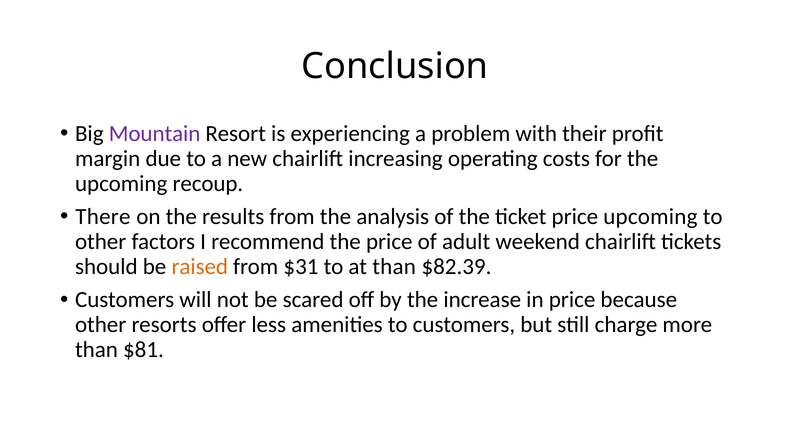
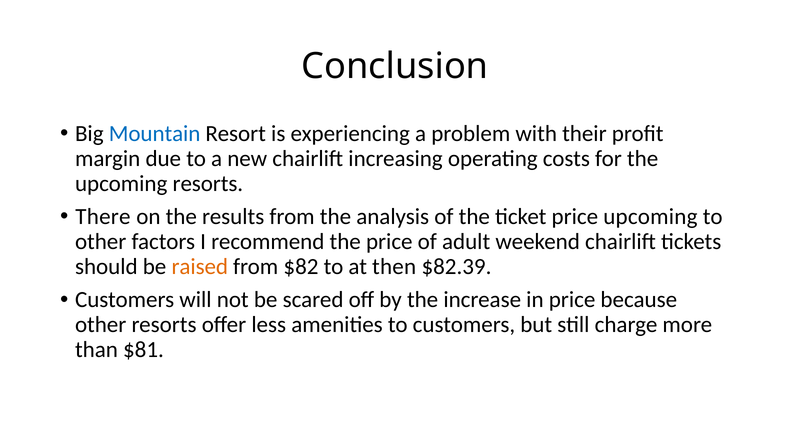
Mountain colour: purple -> blue
upcoming recoup: recoup -> resorts
$31: $31 -> $82
at than: than -> then
